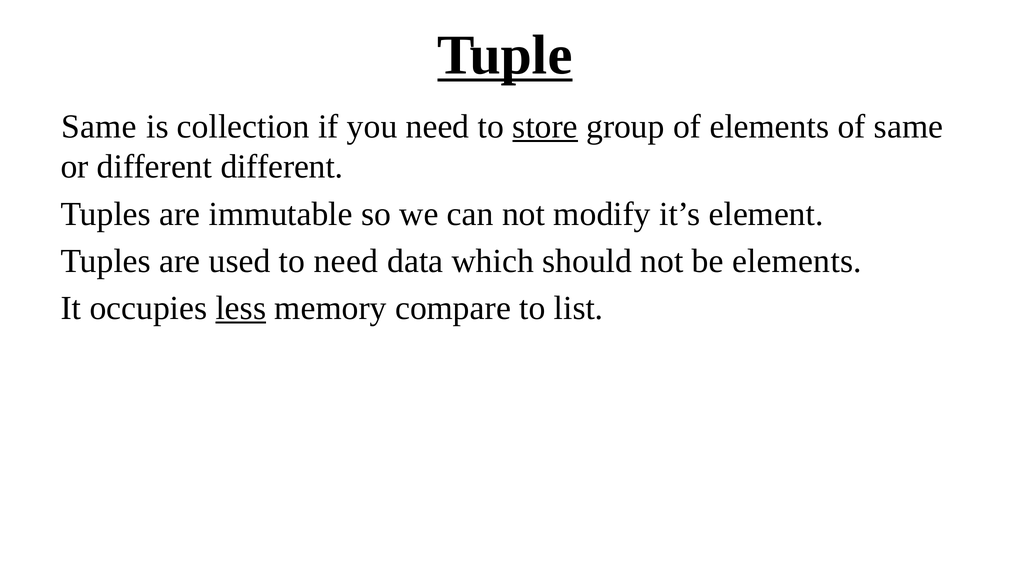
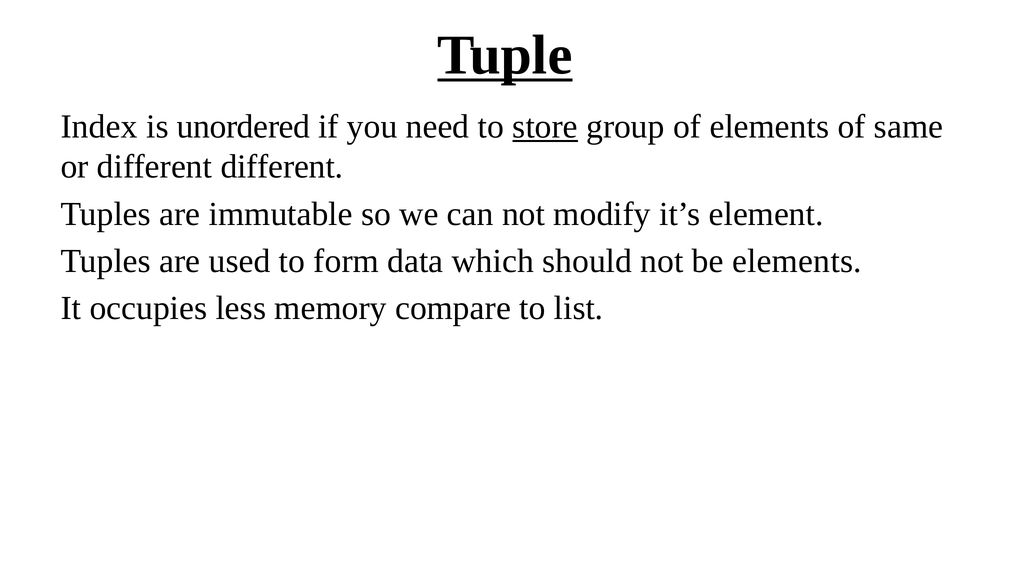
Same at (99, 127): Same -> Index
collection: collection -> unordered
to need: need -> form
less underline: present -> none
